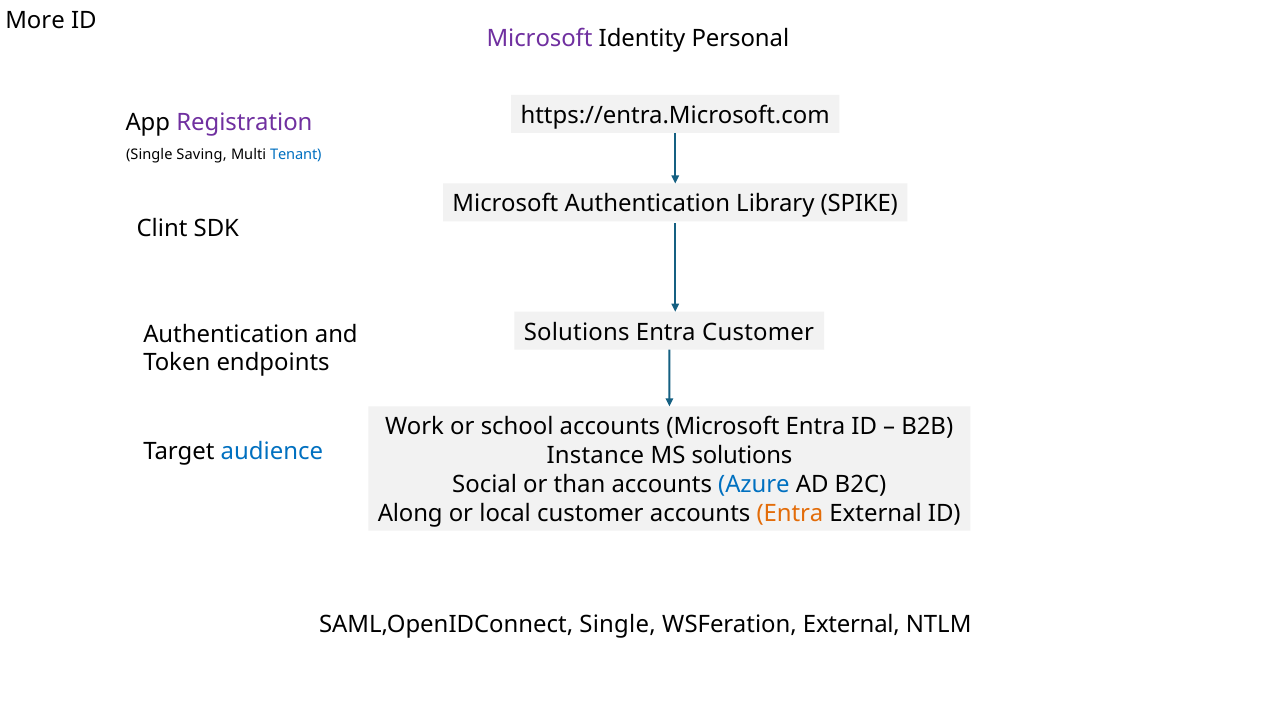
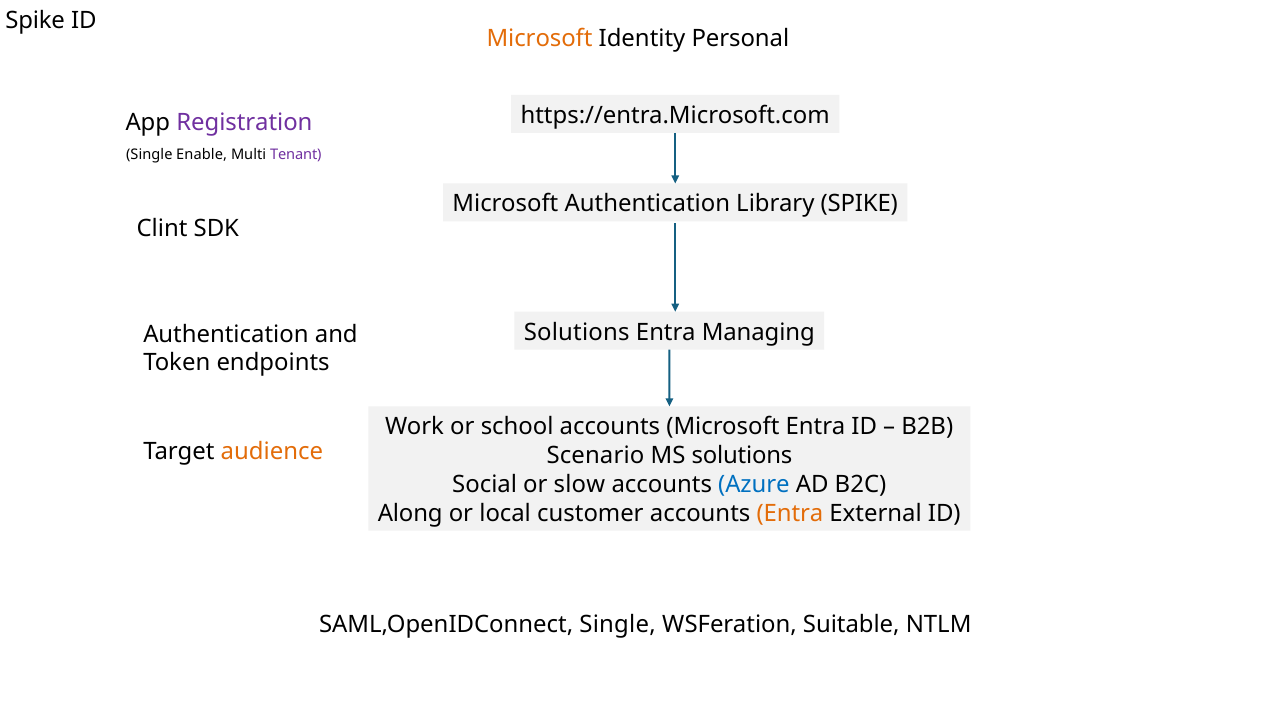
More at (35, 21): More -> Spike
Microsoft at (540, 38) colour: purple -> orange
Saving: Saving -> Enable
Tenant colour: blue -> purple
Entra Customer: Customer -> Managing
audience colour: blue -> orange
Instance: Instance -> Scenario
than: than -> slow
WSFeration External: External -> Suitable
